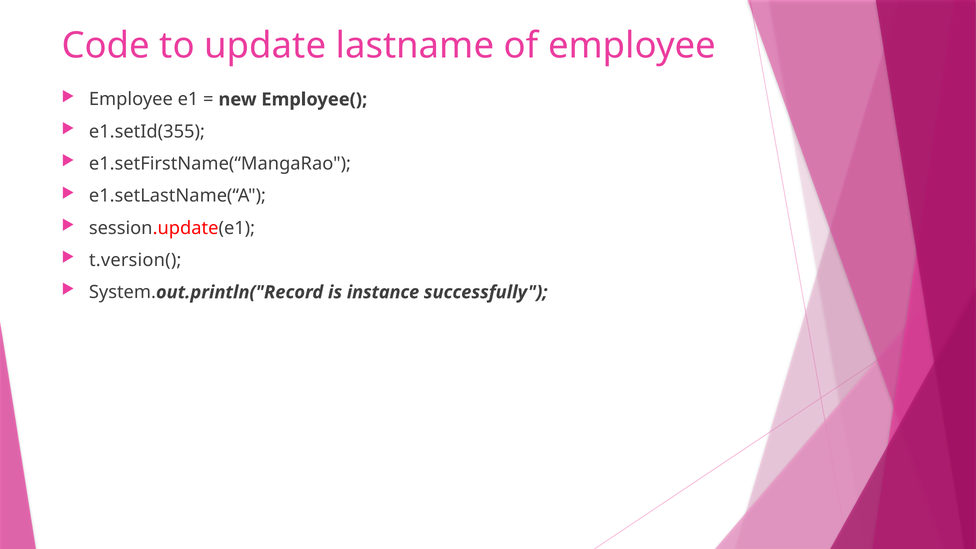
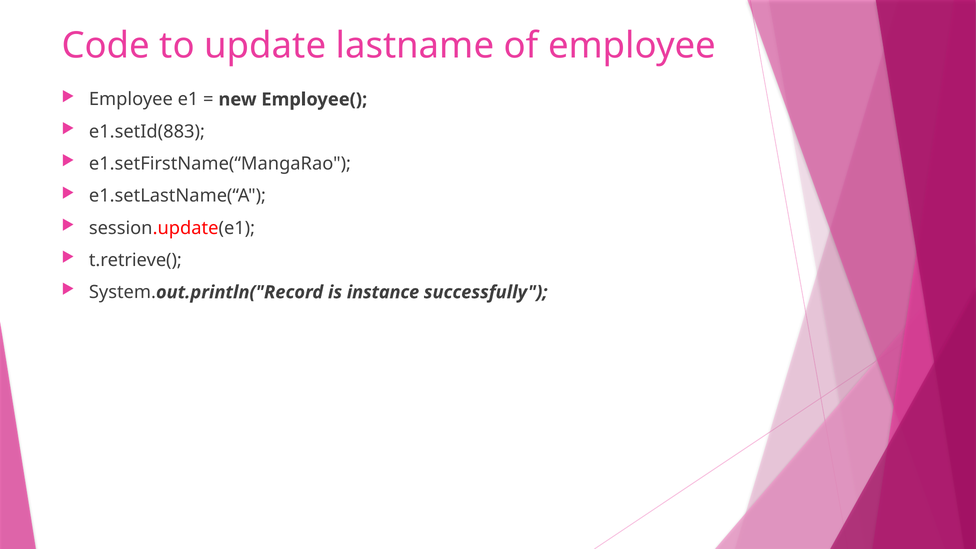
e1.setId(355: e1.setId(355 -> e1.setId(883
t.version(: t.version( -> t.retrieve(
